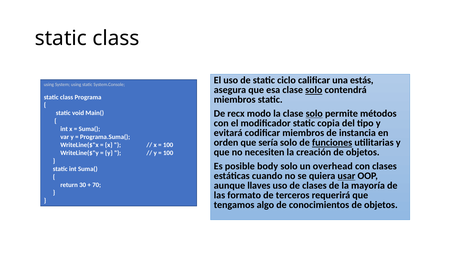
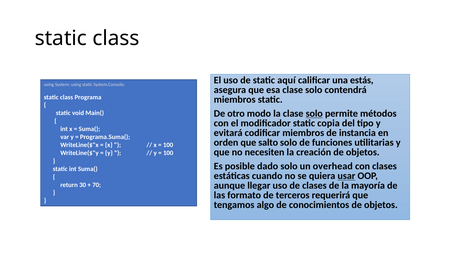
ciclo: ciclo -> aquí
solo at (314, 90) underline: present -> none
recx: recx -> otro
sería: sería -> salto
funciones underline: present -> none
body: body -> dado
llaves: llaves -> llegar
